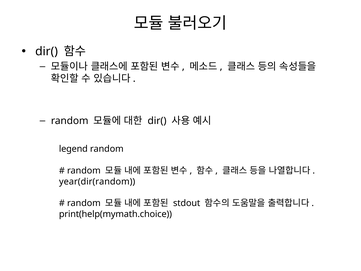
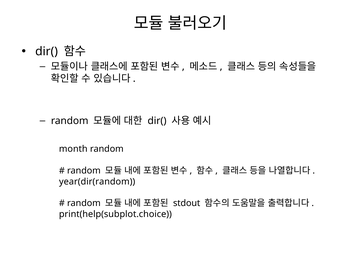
legend: legend -> month
print(help(mymath.choice: print(help(mymath.choice -> print(help(subplot.choice
